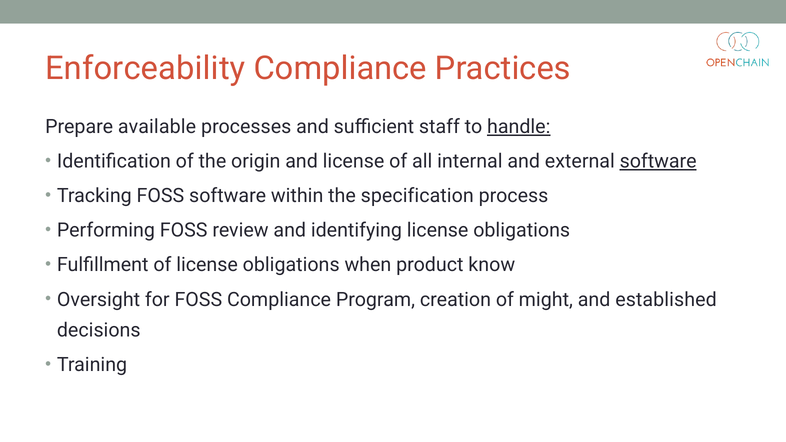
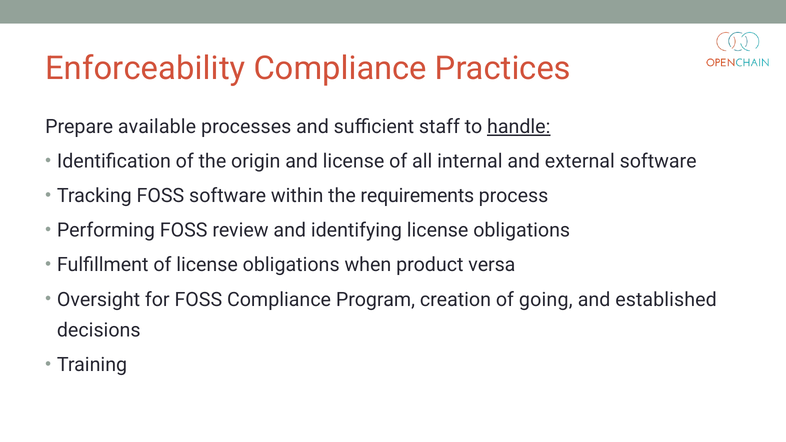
software at (658, 161) underline: present -> none
specification: specification -> requirements
know: know -> versa
might: might -> going
